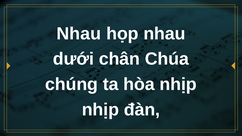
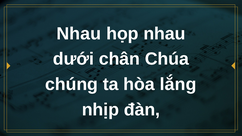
hòa nhịp: nhịp -> lắng
